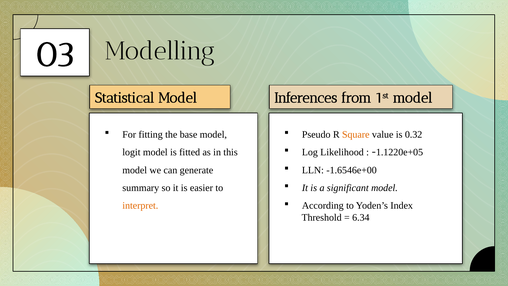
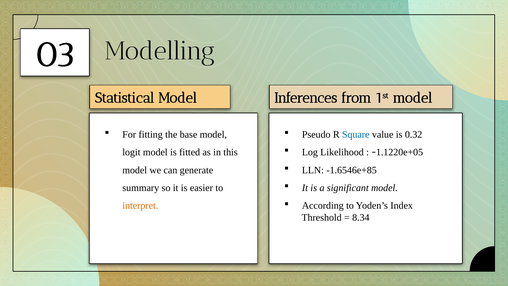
Square colour: orange -> blue
-1.6546e+00: -1.6546e+00 -> -1.6546e+85
6.34: 6.34 -> 8.34
